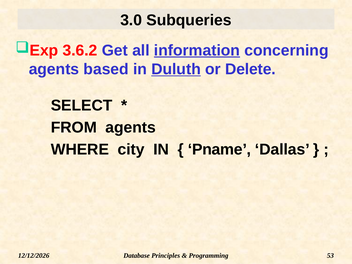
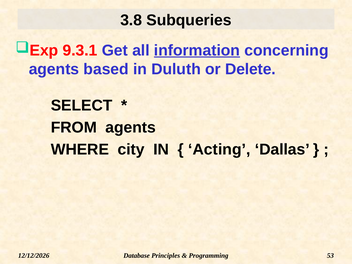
3.0: 3.0 -> 3.8
3.6.2: 3.6.2 -> 9.3.1
Duluth underline: present -> none
Pname: Pname -> Acting
